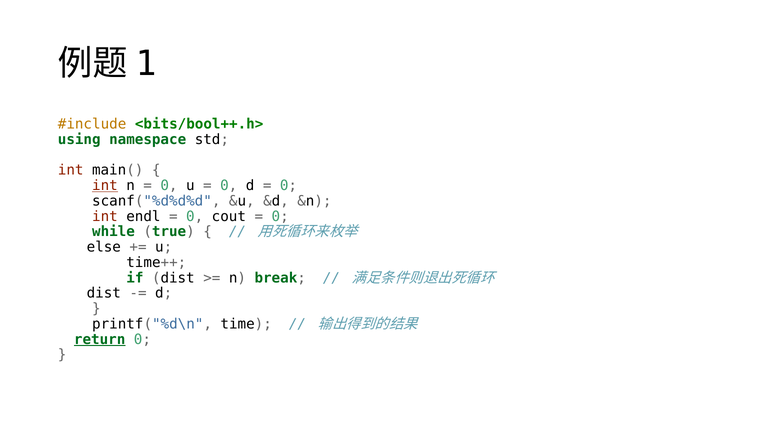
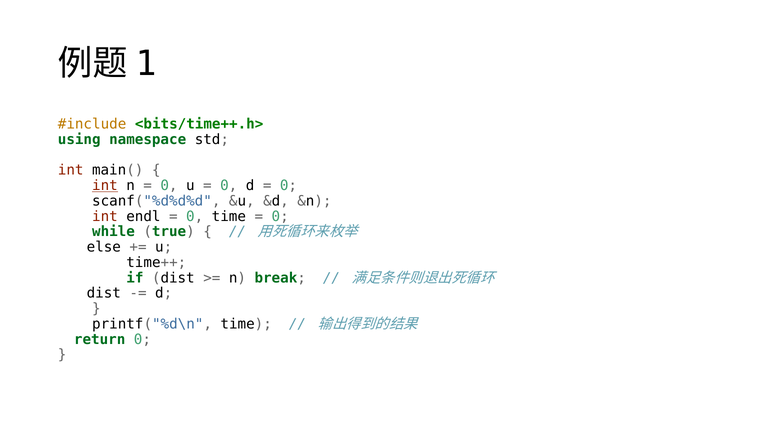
<bits/bool++.h>: <bits/bool++.h> -> <bits/time++.h>
0 cout: cout -> time
return underline: present -> none
